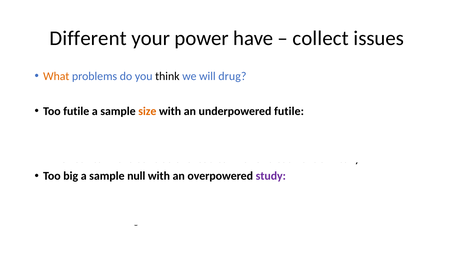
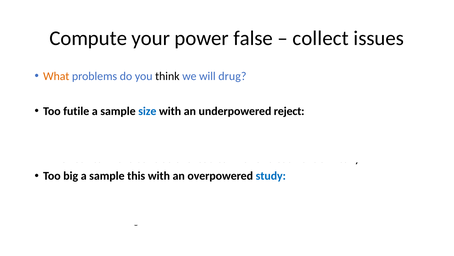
Different: Different -> Compute
have: have -> false
size colour: orange -> blue
underpowered futile: futile -> reject
null: null -> this
study colour: purple -> blue
